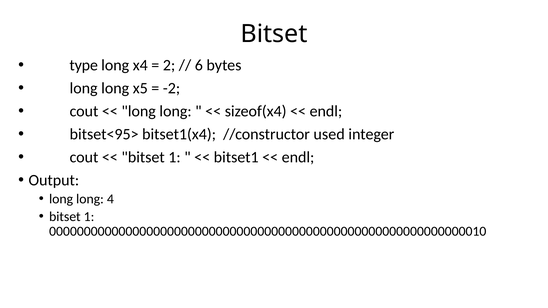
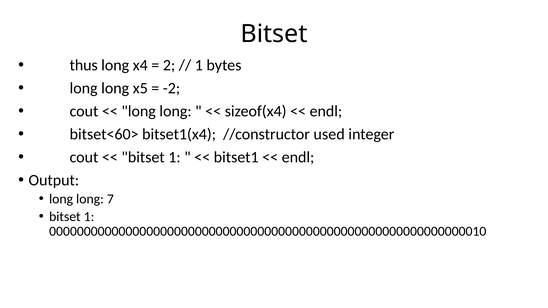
type: type -> thus
6 at (199, 65): 6 -> 1
bitset<95>: bitset<95> -> bitset<60>
4: 4 -> 7
